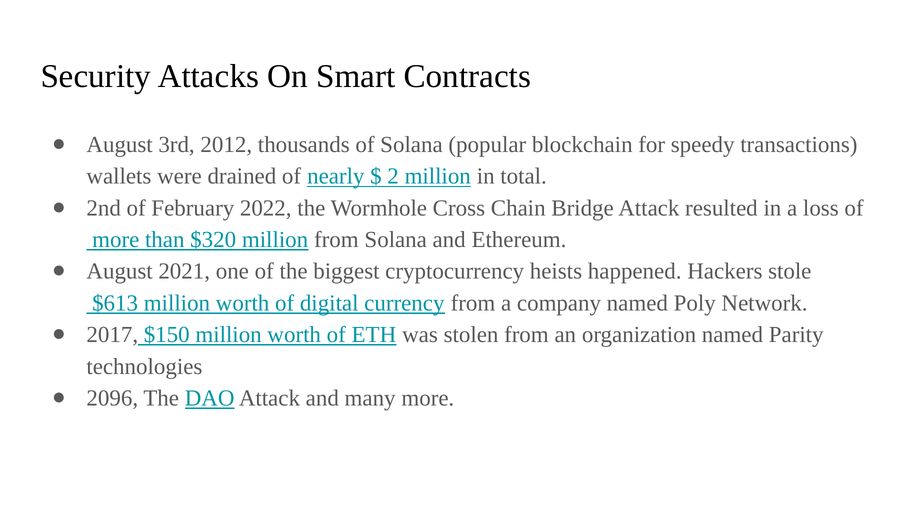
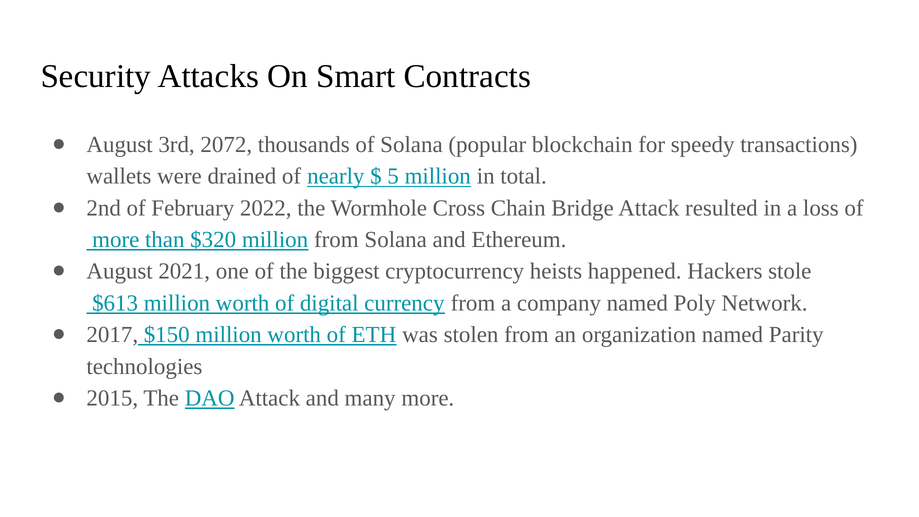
2012: 2012 -> 2072
2: 2 -> 5
2096: 2096 -> 2015
